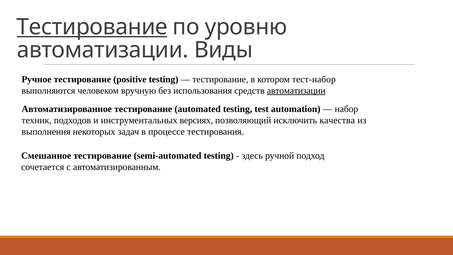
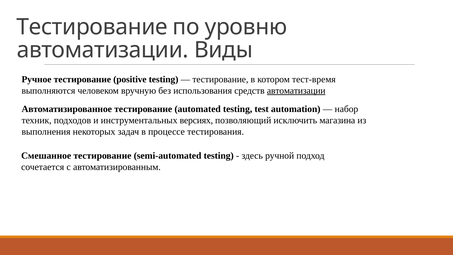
Тестирование at (92, 27) underline: present -> none
тест-набор: тест-набор -> тест-время
качества: качества -> магазина
